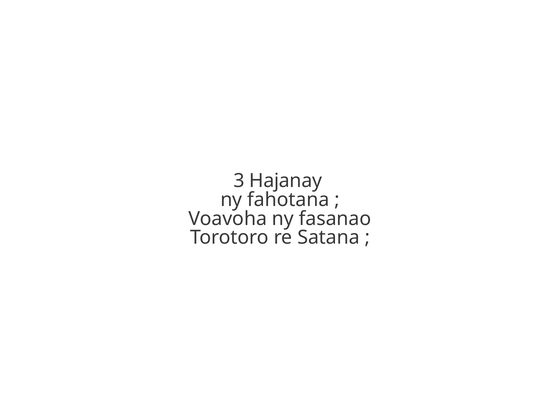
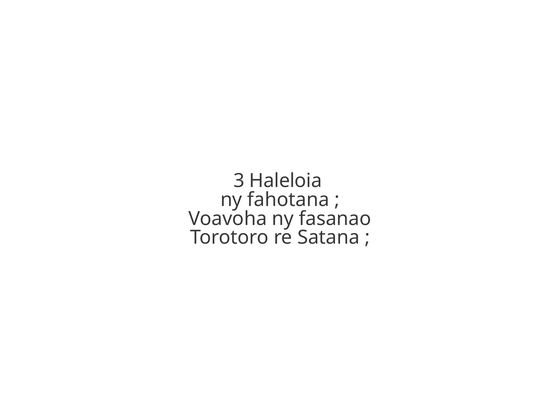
Hajanay: Hajanay -> Haleloia
